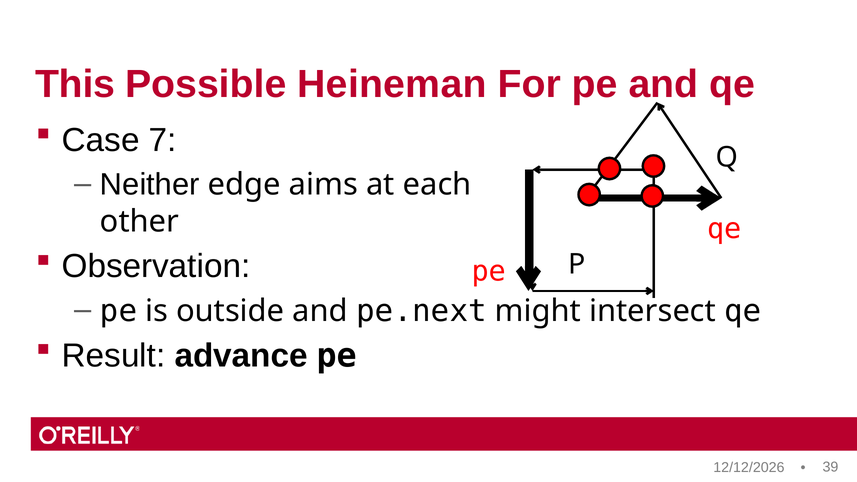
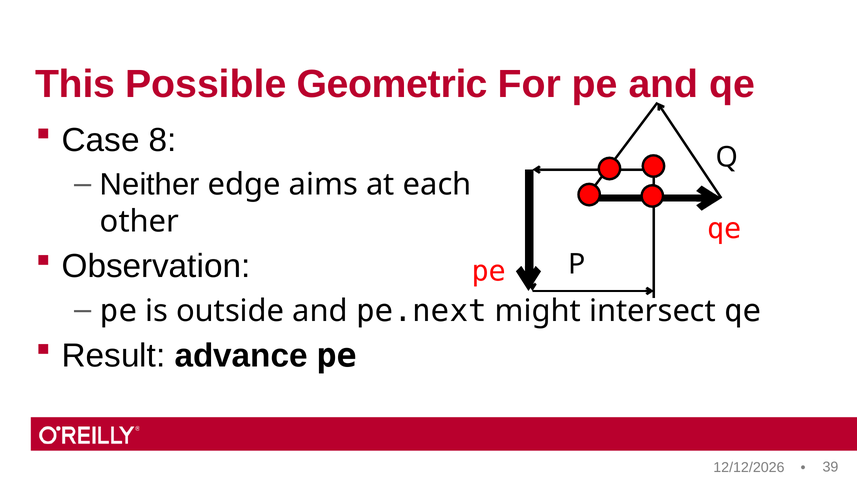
Heineman: Heineman -> Geometric
7: 7 -> 8
